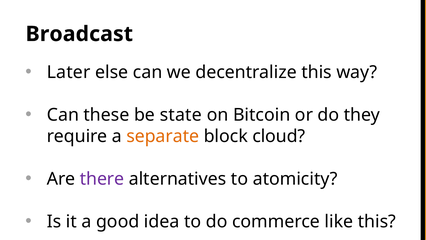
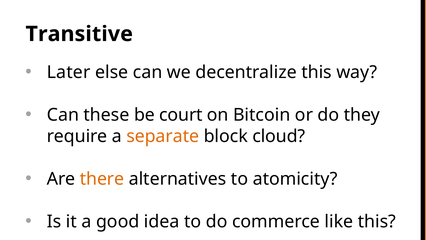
Broadcast: Broadcast -> Transitive
state: state -> court
there colour: purple -> orange
